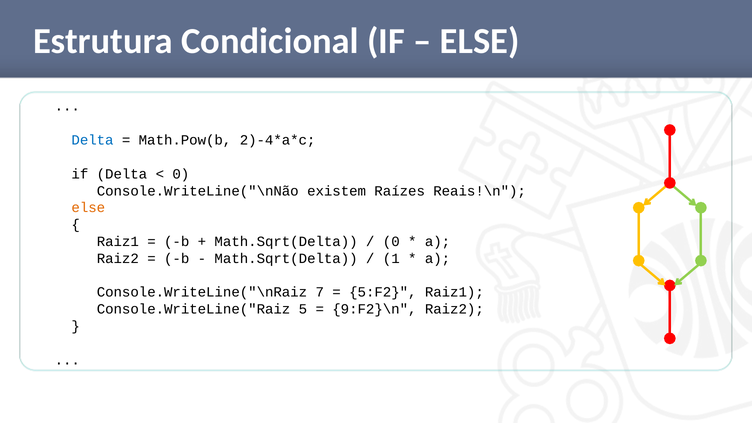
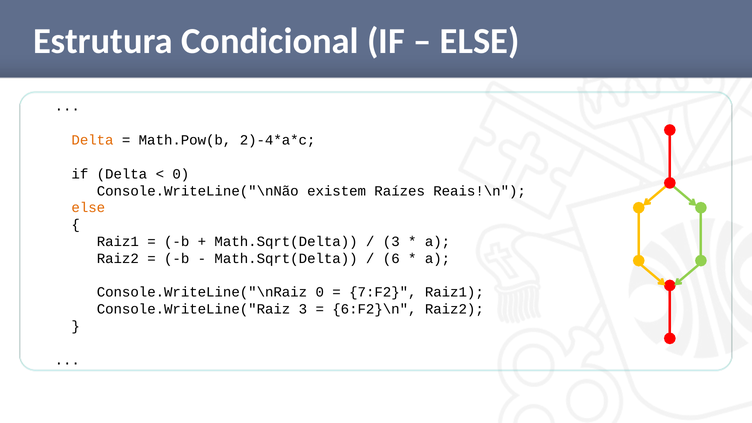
Delta at (93, 140) colour: blue -> orange
0 at (391, 242): 0 -> 3
1: 1 -> 6
Console.WriteLine("\nRaiz 7: 7 -> 0
5:F2: 5:F2 -> 7:F2
Console.WriteLine("Raiz 5: 5 -> 3
9:F2}\n: 9:F2}\n -> 6:F2}\n
